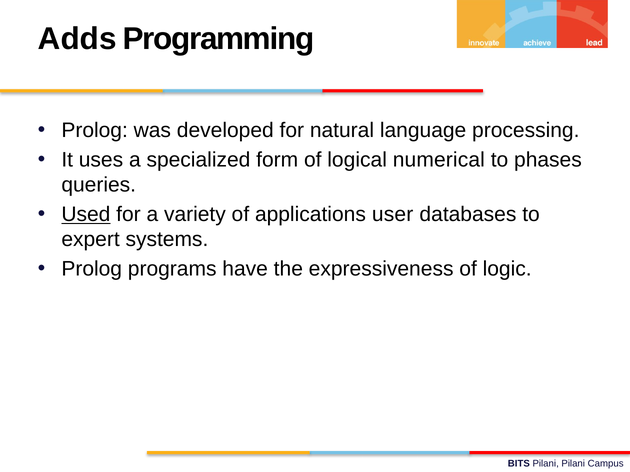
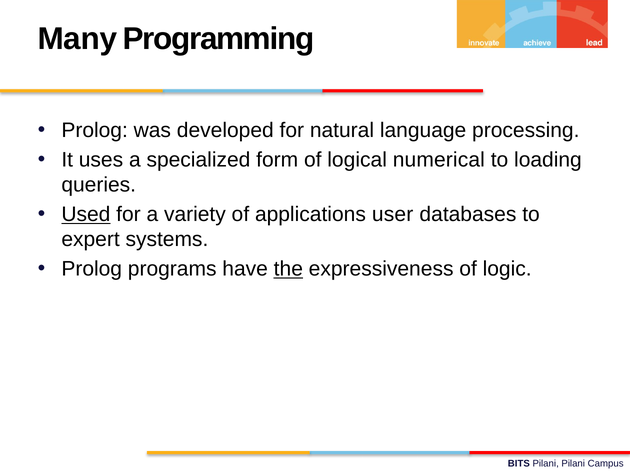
Adds: Adds -> Many
phases: phases -> loading
the underline: none -> present
